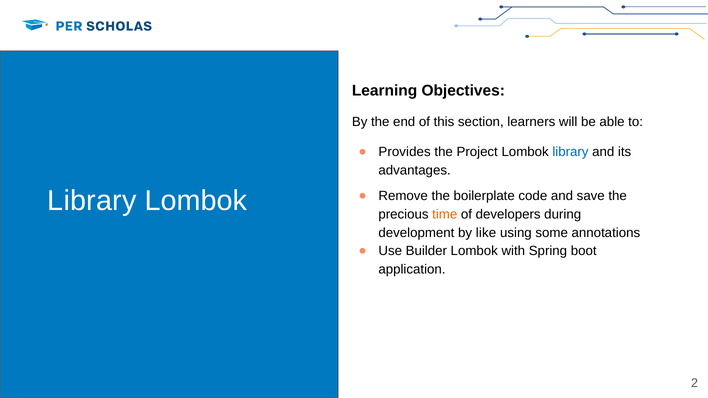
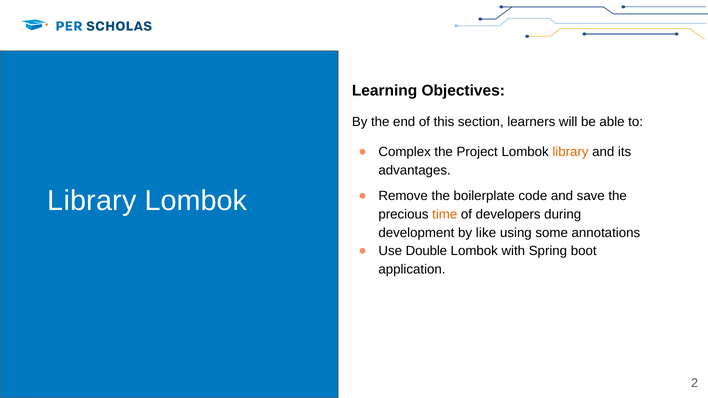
Provides: Provides -> Complex
library at (570, 152) colour: blue -> orange
Builder: Builder -> Double
